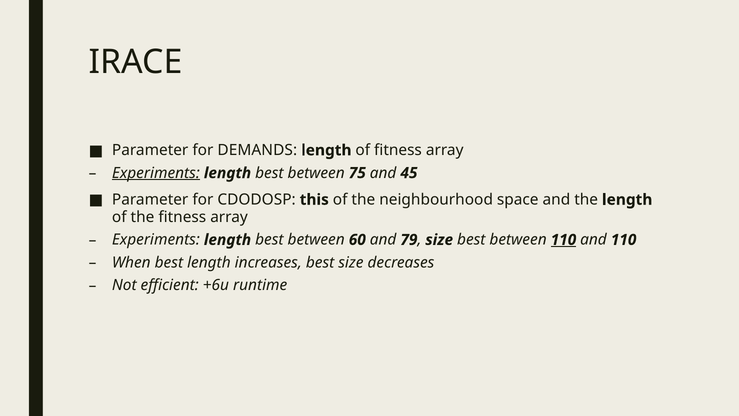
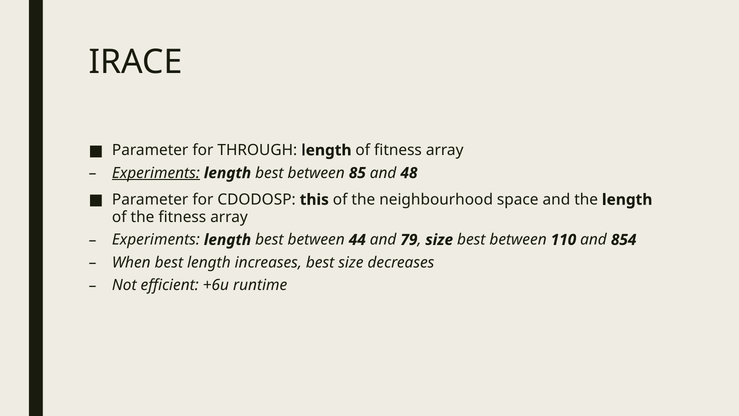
DEMANDS: DEMANDS -> THROUGH
75: 75 -> 85
45: 45 -> 48
60: 60 -> 44
110 at (563, 240) underline: present -> none
and 110: 110 -> 854
